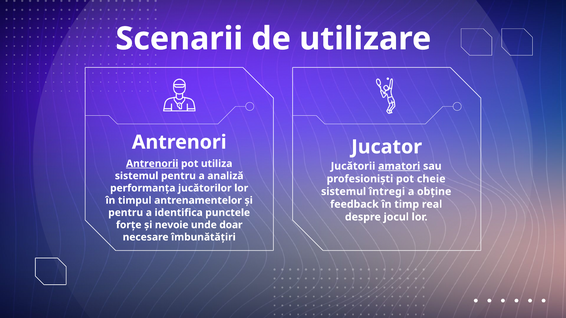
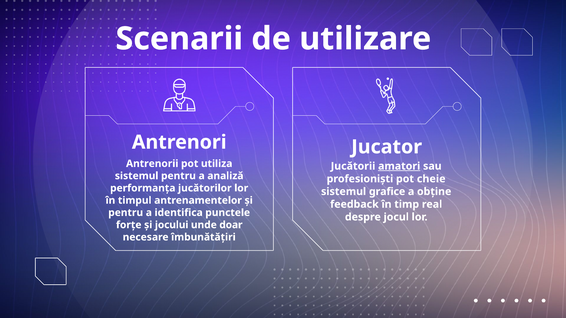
Antrenorii underline: present -> none
întregi: întregi -> grafice
nevoie: nevoie -> jocului
